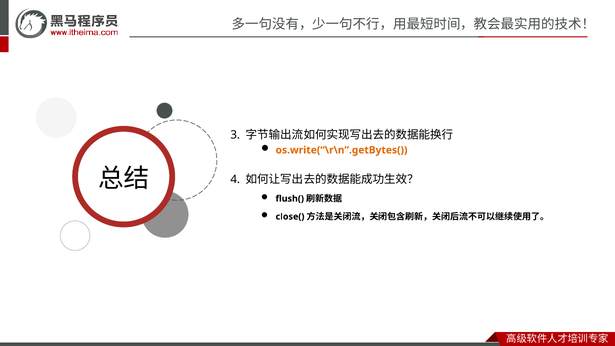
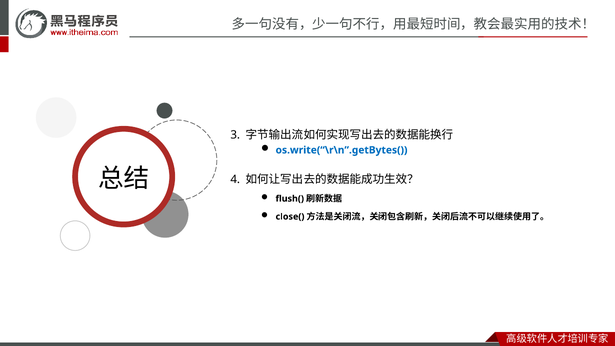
os.write(“\r\n”.getBytes( colour: orange -> blue
